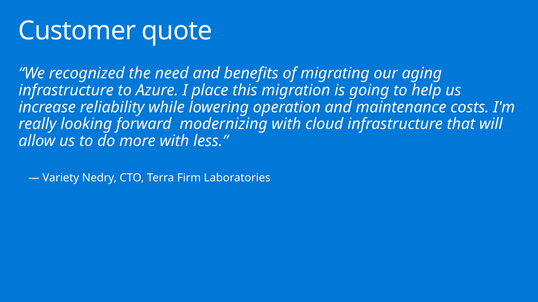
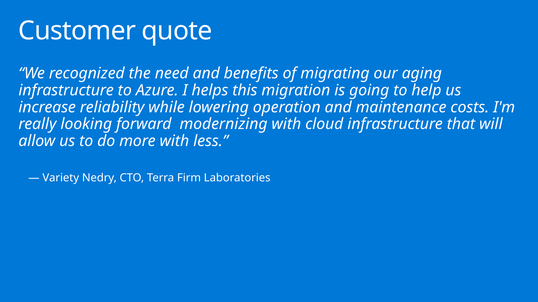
place: place -> helps
